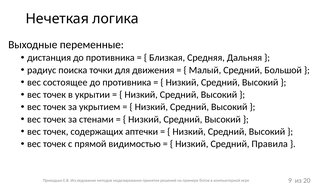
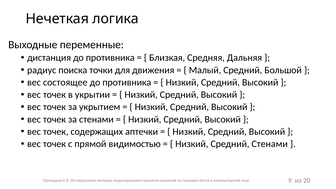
Средний Правила: Правила -> Стенами
